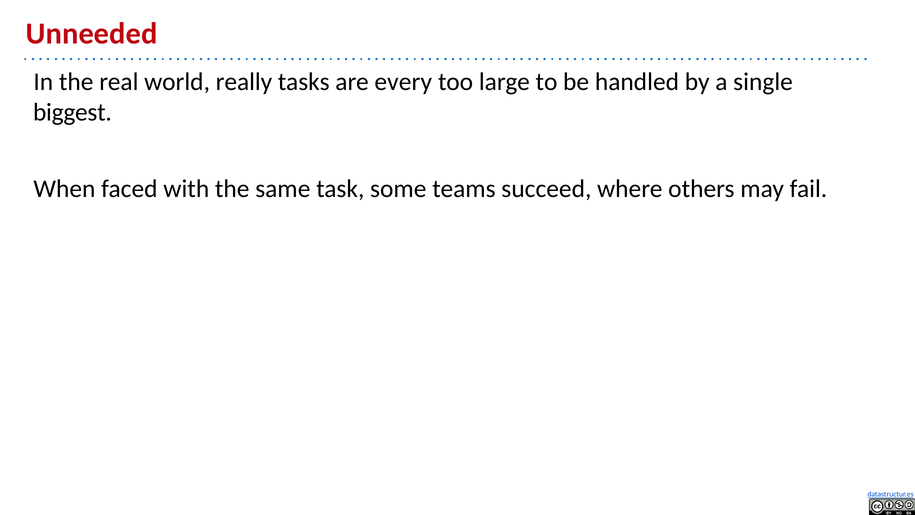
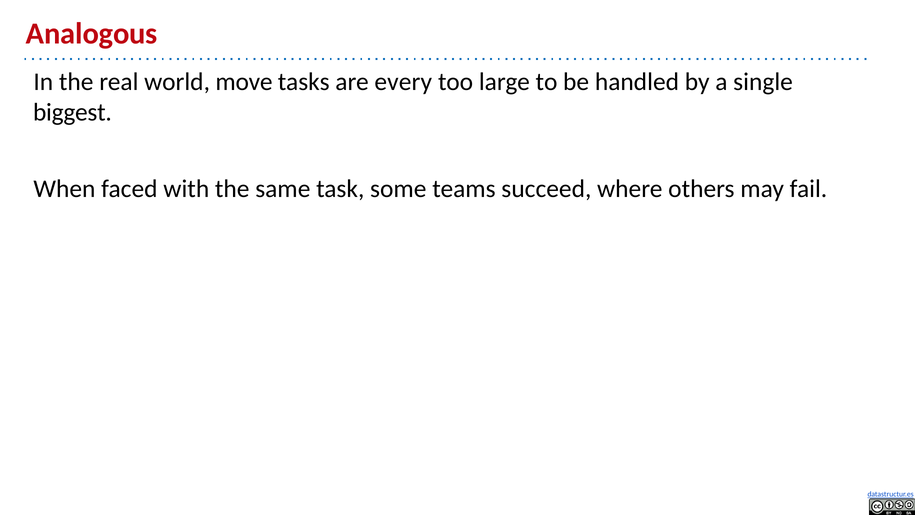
Unneeded: Unneeded -> Analogous
really: really -> move
